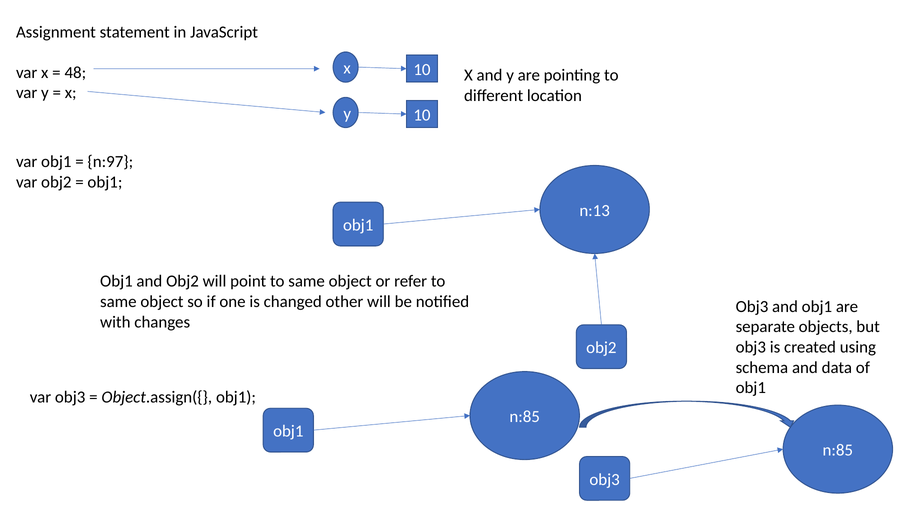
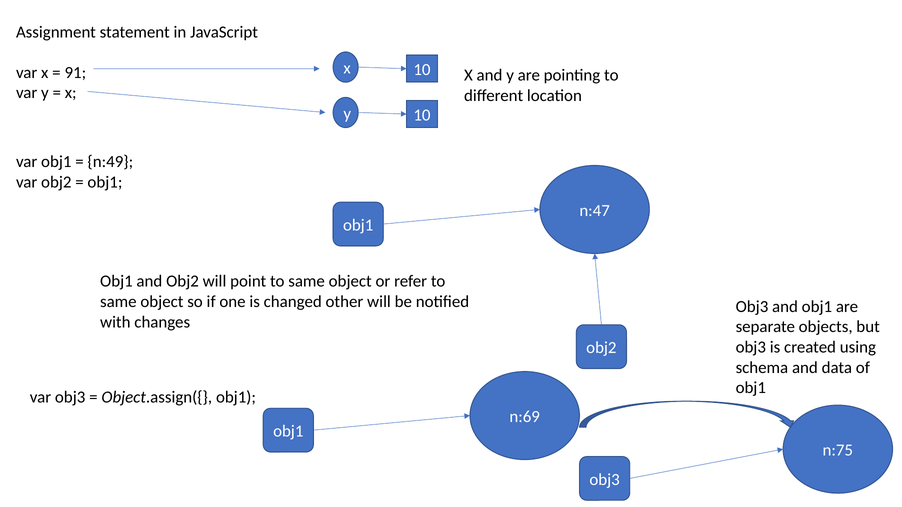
48: 48 -> 91
n:97: n:97 -> n:49
n:13: n:13 -> n:47
n:85 at (525, 417): n:85 -> n:69
n:85 at (838, 451): n:85 -> n:75
